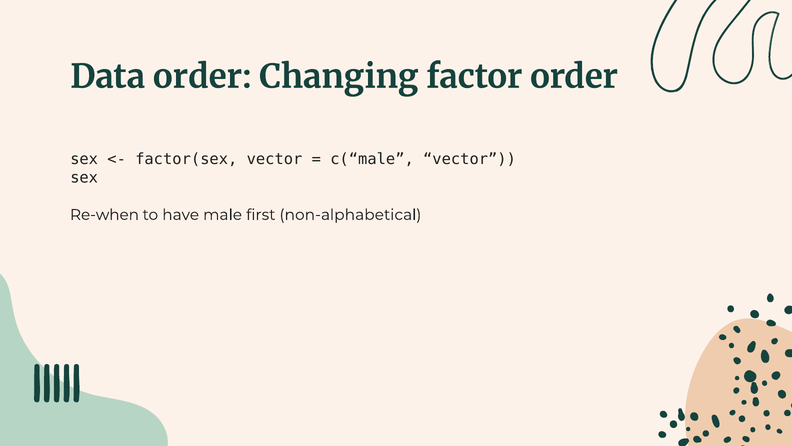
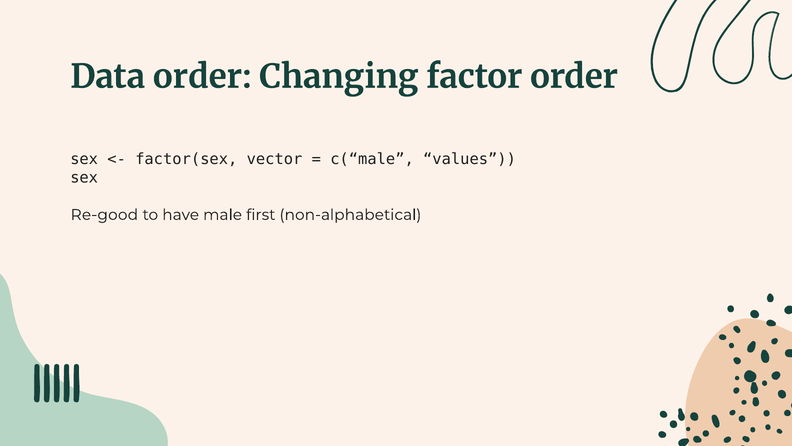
c(“male vector: vector -> values
Re-when: Re-when -> Re-good
